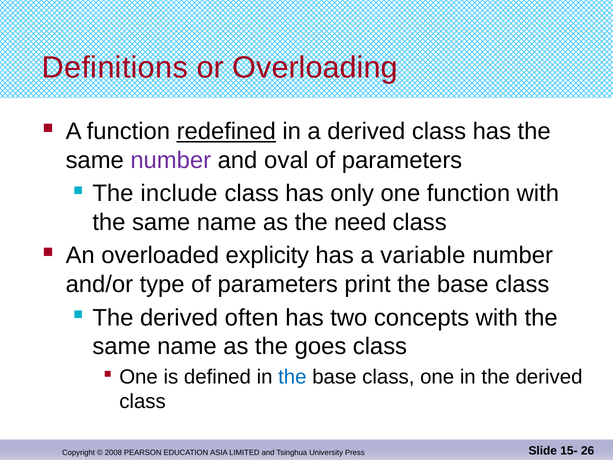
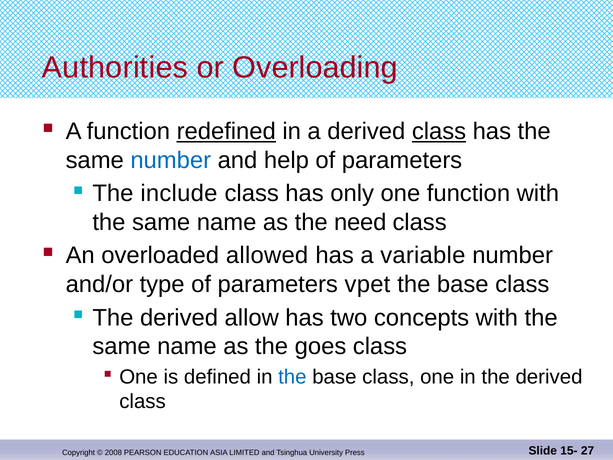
Definitions: Definitions -> Authorities
class at (439, 131) underline: none -> present
number at (171, 160) colour: purple -> blue
oval: oval -> help
explicity: explicity -> allowed
print: print -> vpet
often: often -> allow
26: 26 -> 27
